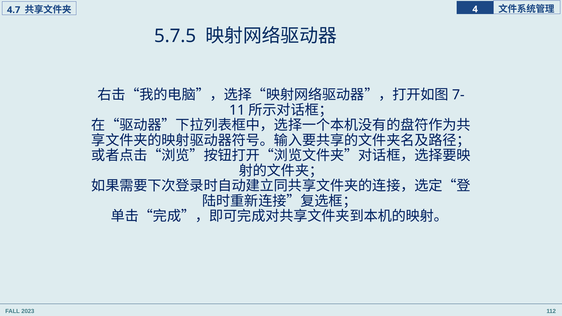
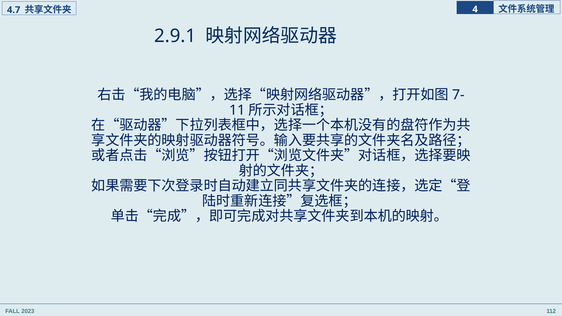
5.7.5: 5.7.5 -> 2.9.1
